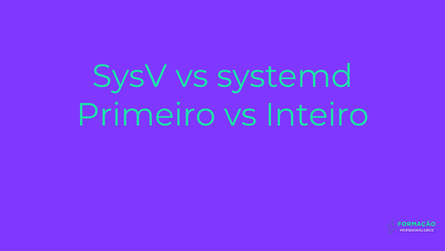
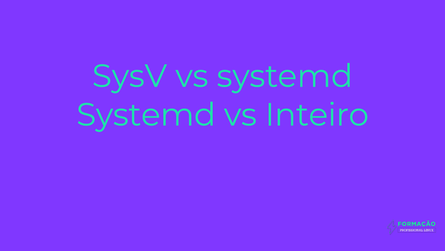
Primeiro at (146, 115): Primeiro -> Systemd
